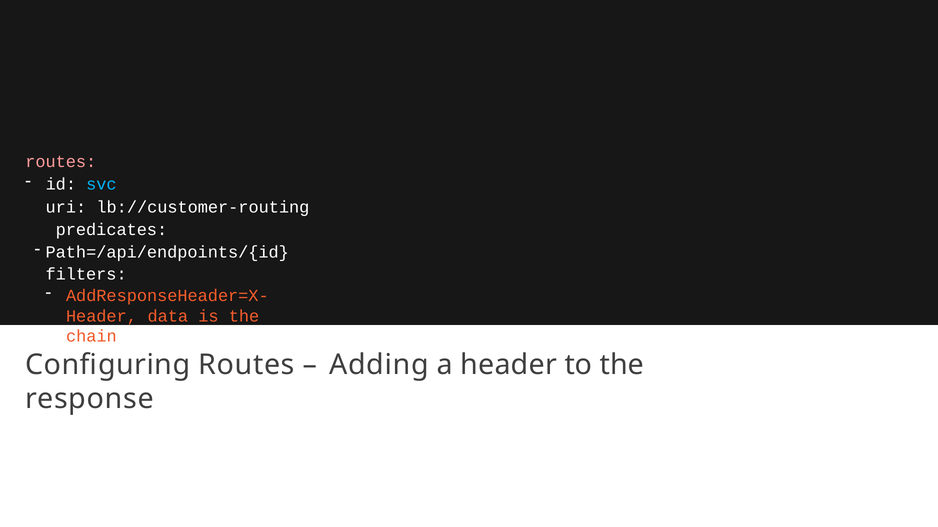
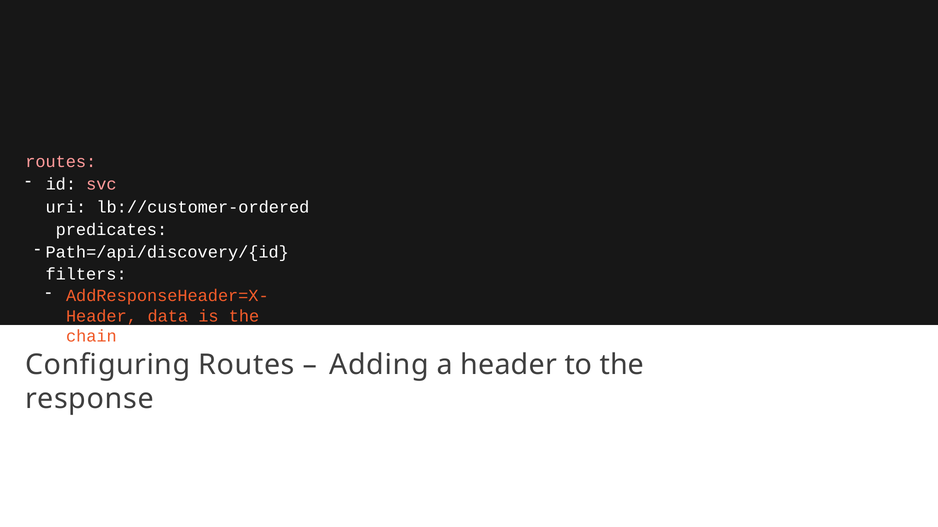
svc colour: light blue -> pink
lb://customer-routing: lb://customer-routing -> lb://customer-ordered
Path=/api/endpoints/{id: Path=/api/endpoints/{id -> Path=/api/discovery/{id
